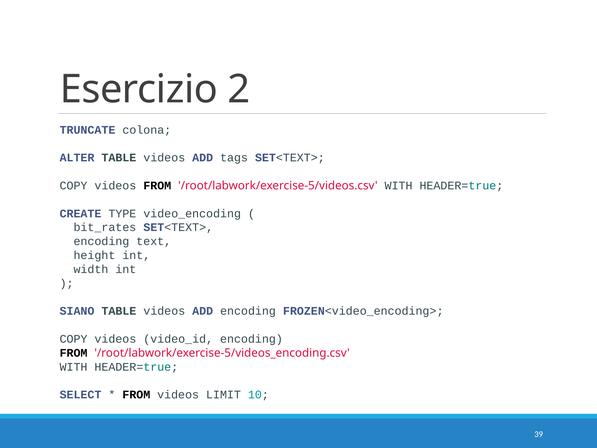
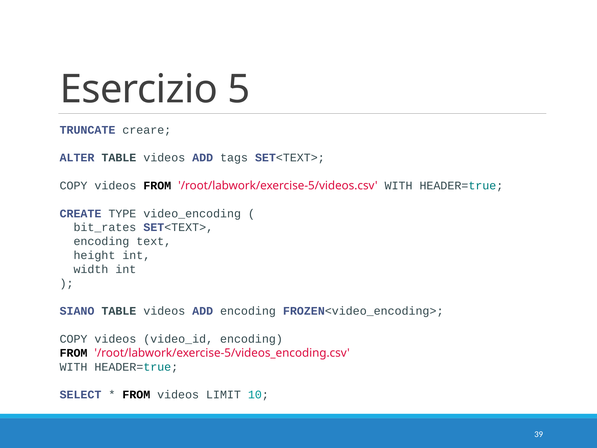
2: 2 -> 5
colona: colona -> creare
